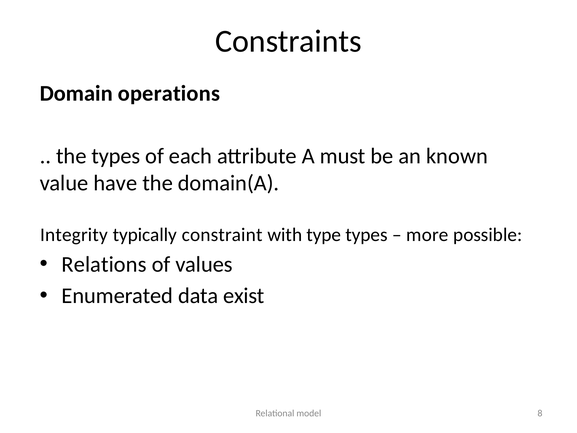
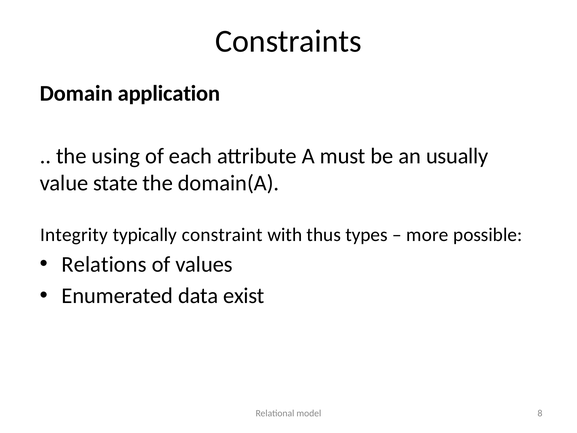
operations: operations -> application
the types: types -> using
known: known -> usually
have: have -> state
type: type -> thus
